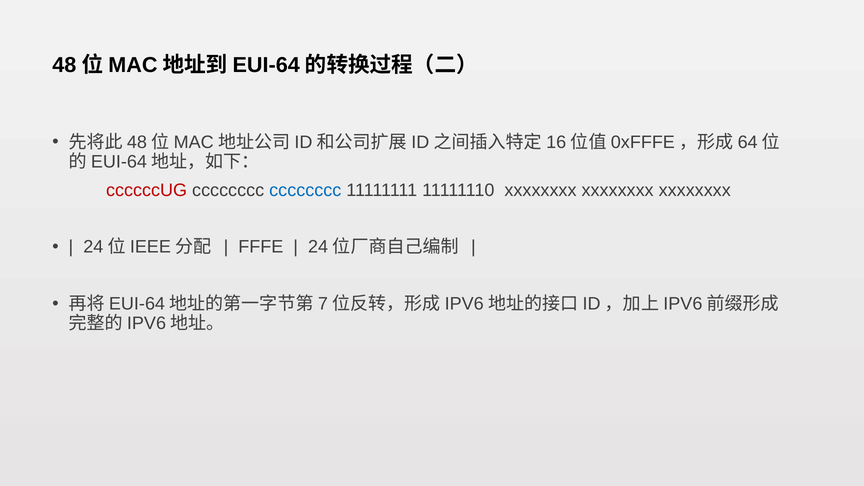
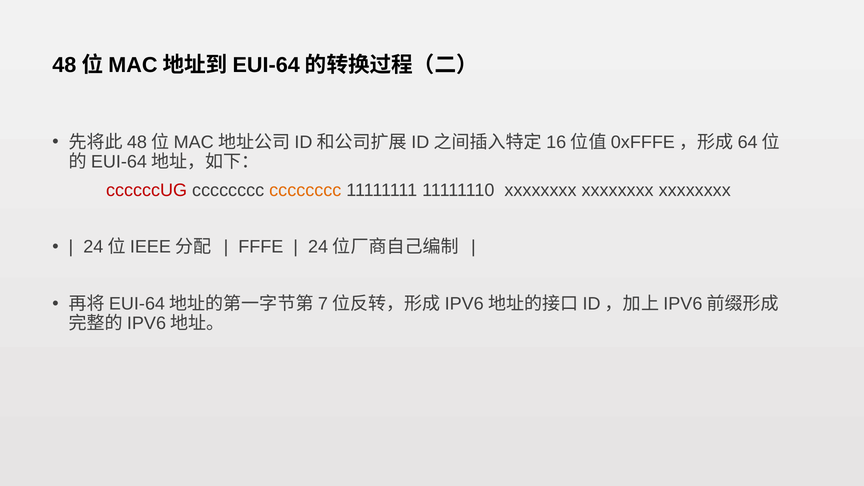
cccccccc at (305, 190) colour: blue -> orange
